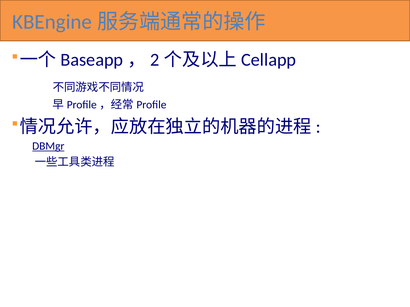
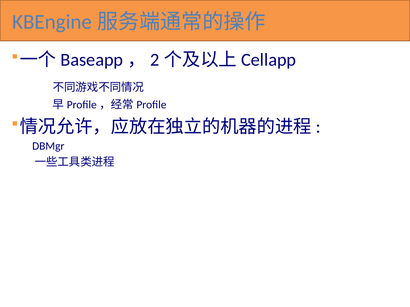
DBMgr underline: present -> none
